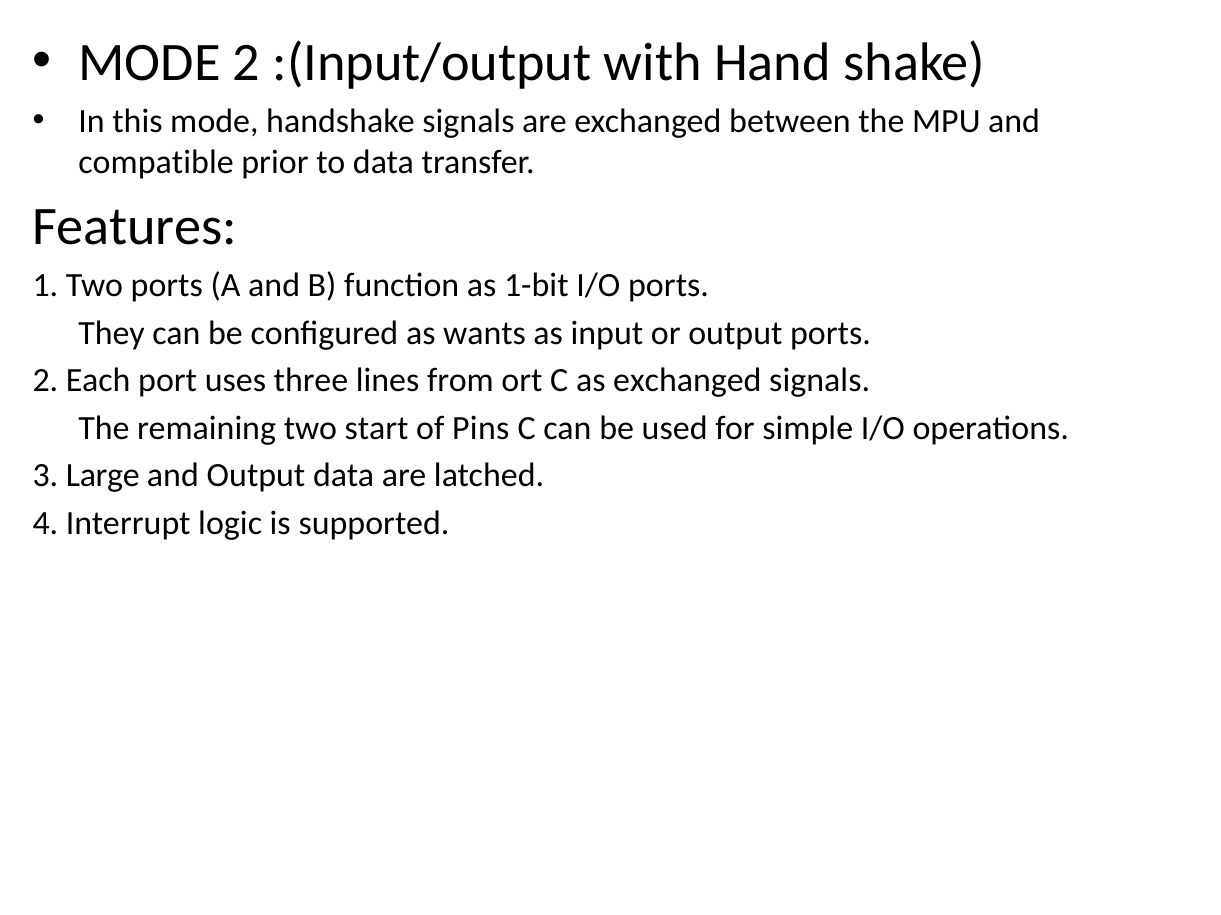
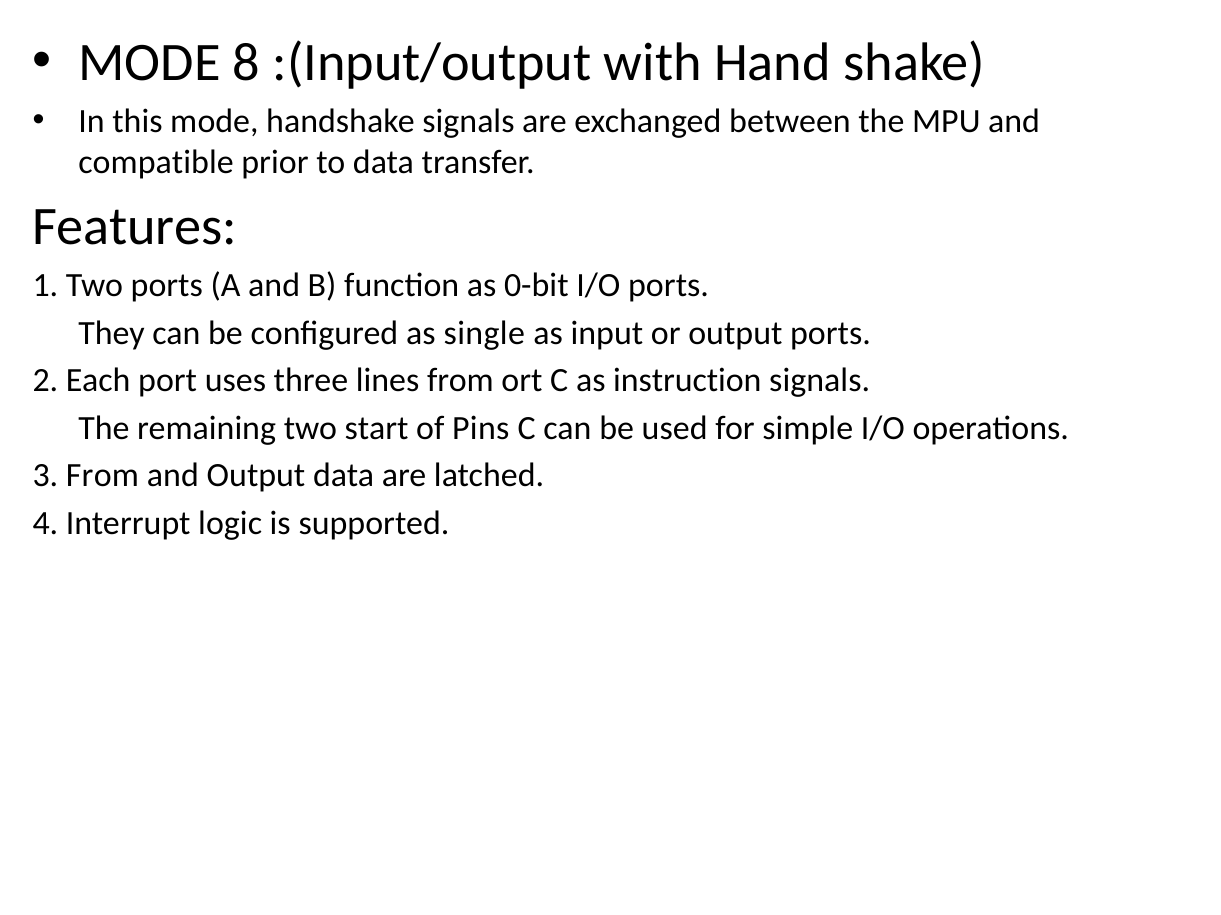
MODE 2: 2 -> 8
1-bit: 1-bit -> 0-bit
wants: wants -> single
as exchanged: exchanged -> instruction
3 Large: Large -> From
